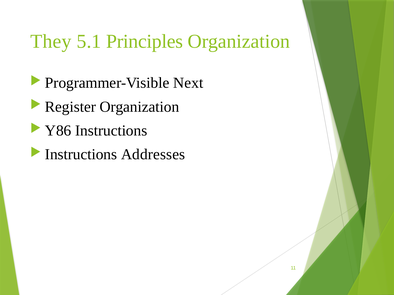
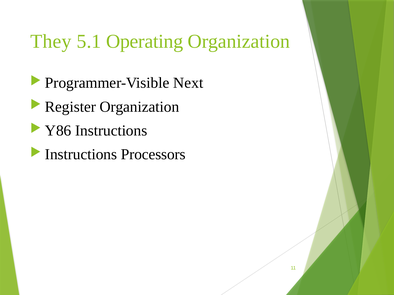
Principles: Principles -> Operating
Addresses: Addresses -> Processors
